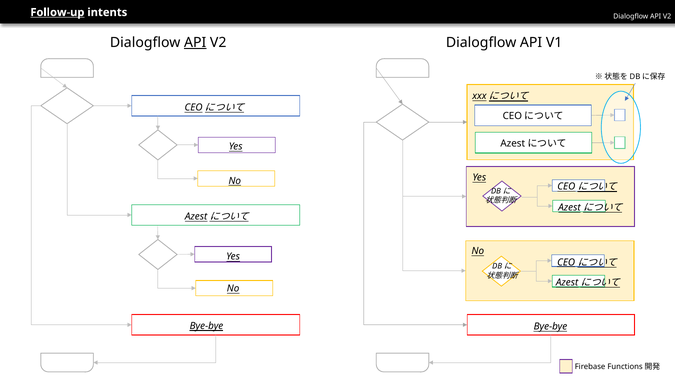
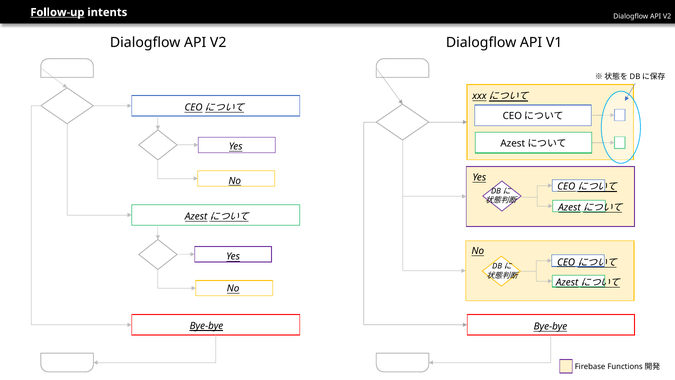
API at (195, 42) underline: present -> none
